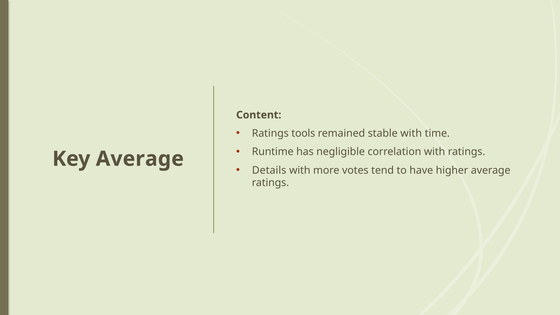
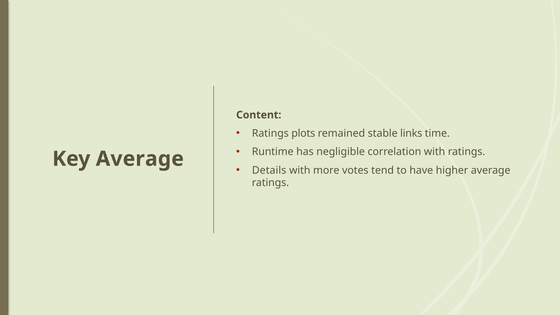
tools: tools -> plots
stable with: with -> links
